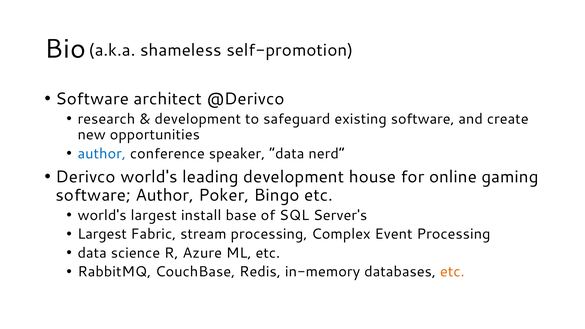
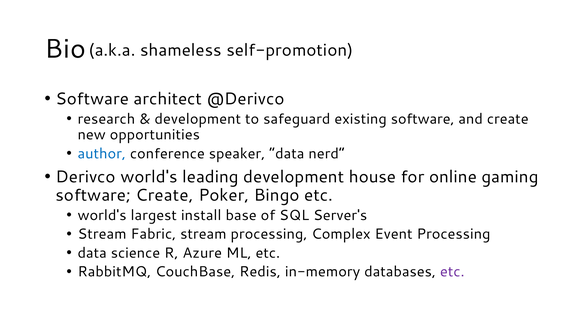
software Author: Author -> Create
Largest at (102, 234): Largest -> Stream
etc at (452, 272) colour: orange -> purple
